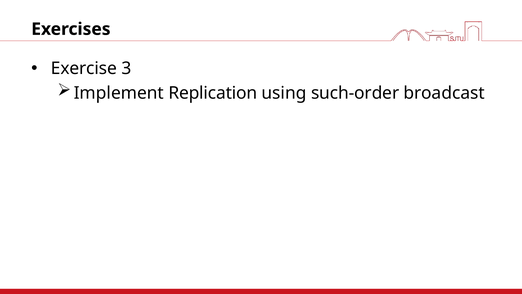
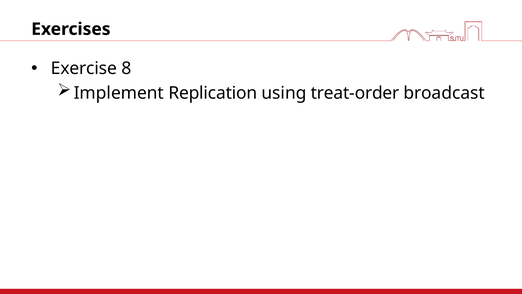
3: 3 -> 8
such-order: such-order -> treat-order
